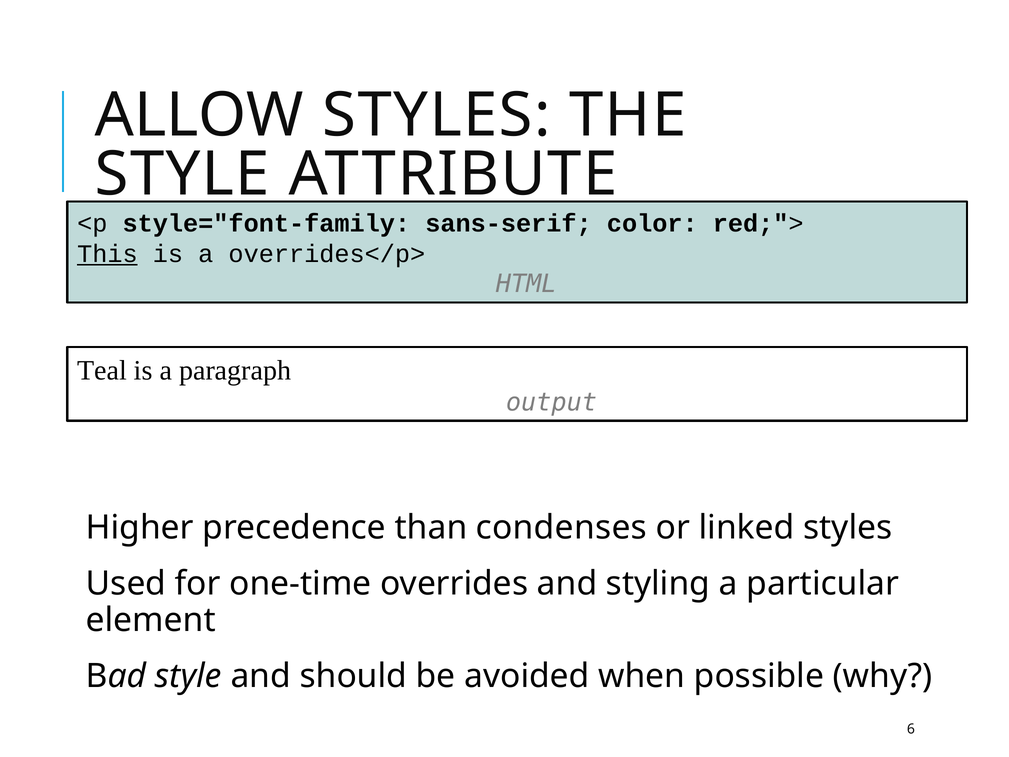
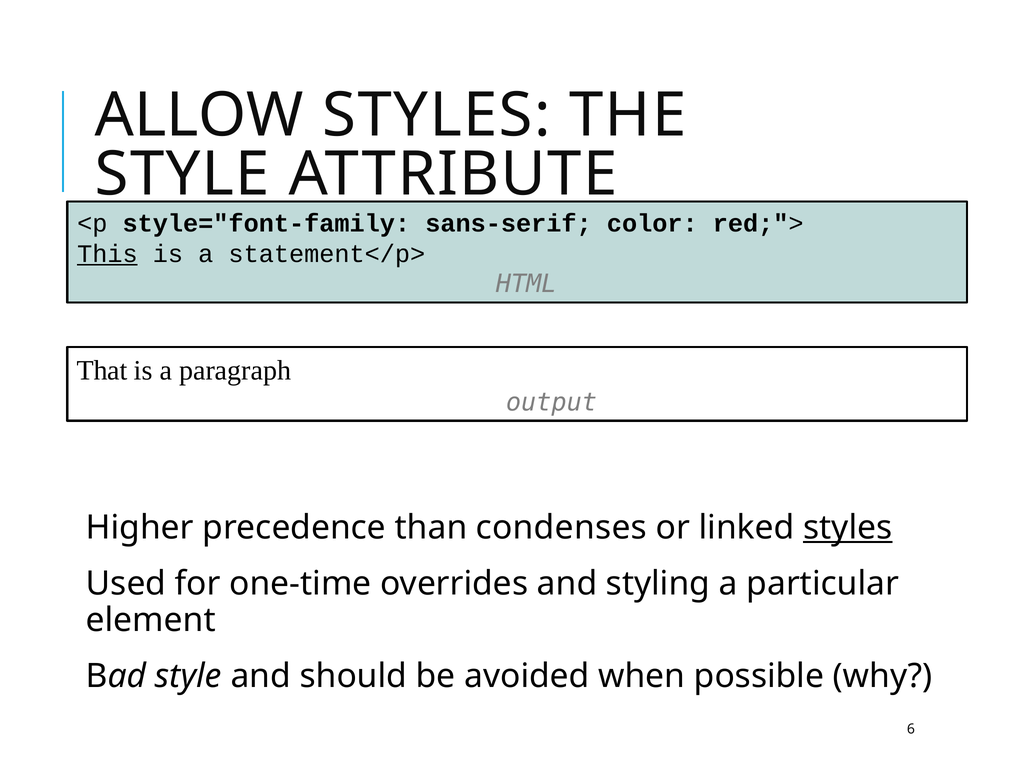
overrides</p>: overrides</p> -> statement</p>
Teal: Teal -> That
styles at (848, 528) underline: none -> present
